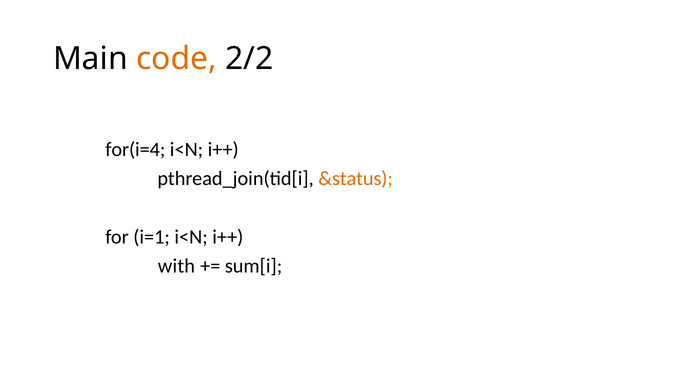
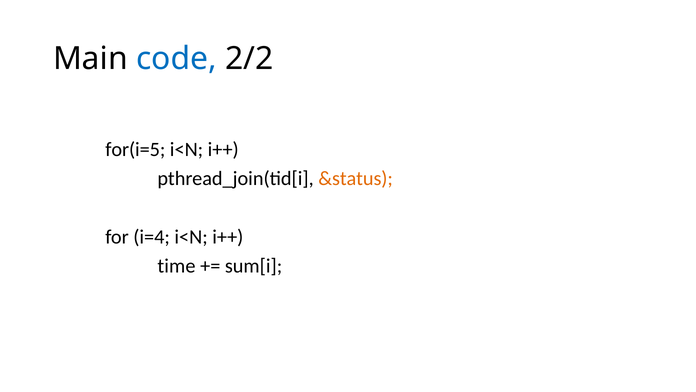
code colour: orange -> blue
for(i=4: for(i=4 -> for(i=5
i=1: i=1 -> i=4
with: with -> time
